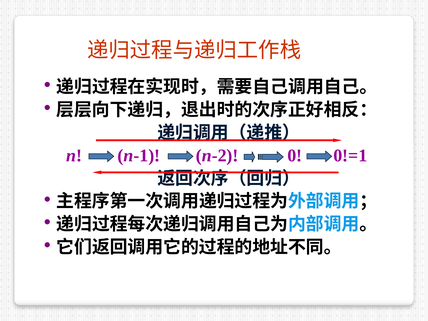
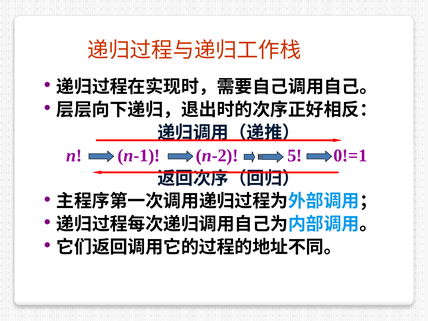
0: 0 -> 5
